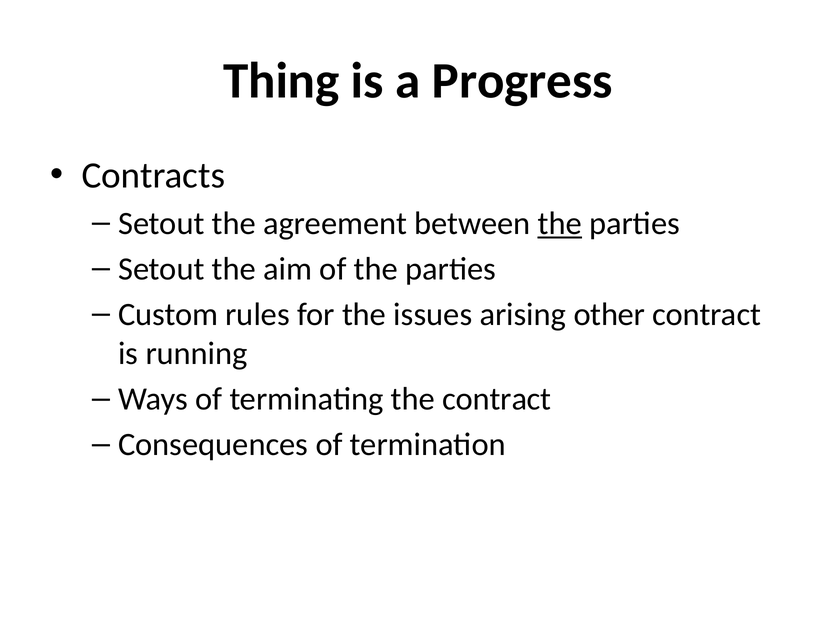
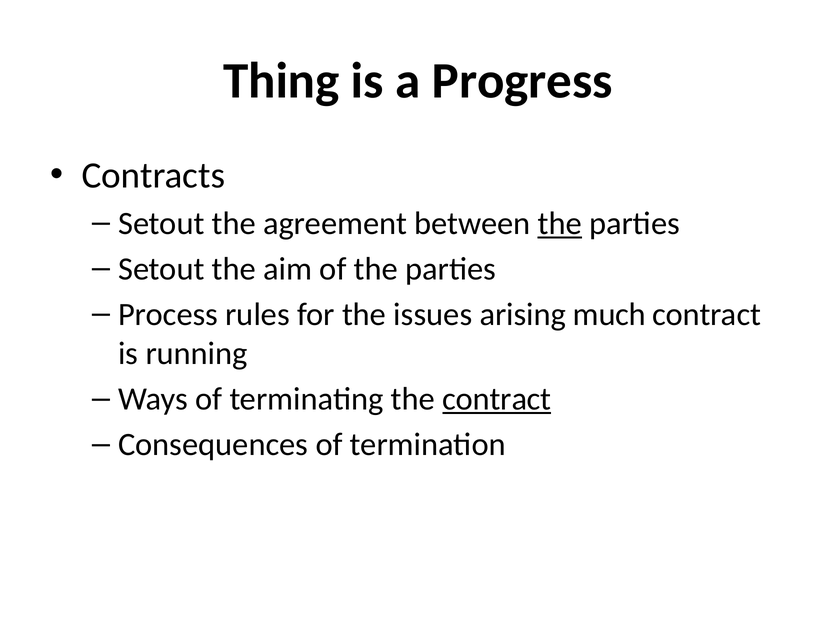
Custom: Custom -> Process
other: other -> much
contract at (497, 399) underline: none -> present
